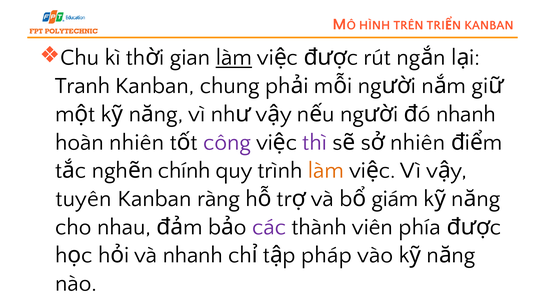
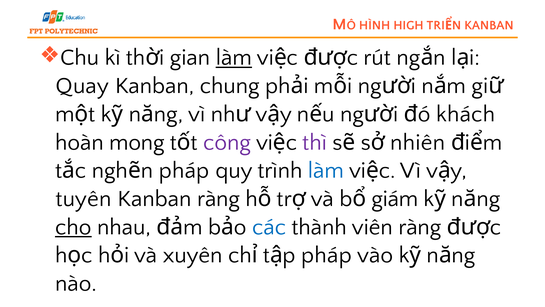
TRÊN: TRÊN -> HIGH
Tranh: Tranh -> Quay
nhanh at (466, 114): nhanh -> khách
hoàn nhiên: nhiên -> mong
chính at (184, 170): chính -> pháp
làm at (326, 170) colour: orange -> blue
cho underline: none -> present
các colour: purple -> blue
viên phía: phía -> ràng
và nhanh: nhanh -> xuyên
